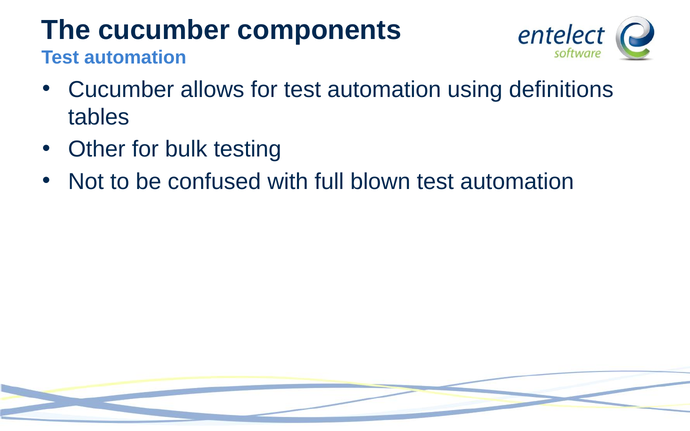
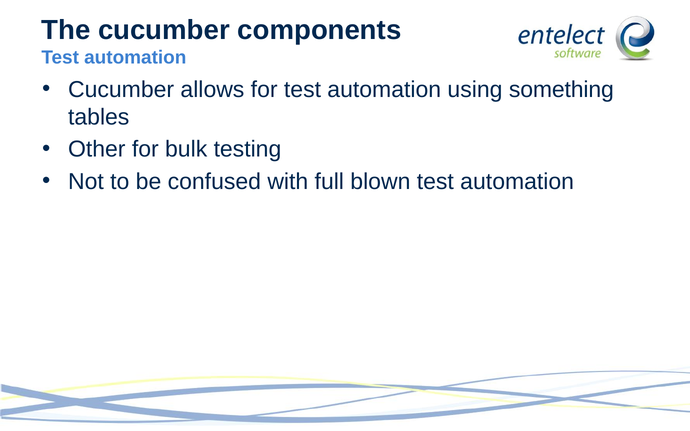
definitions: definitions -> something
